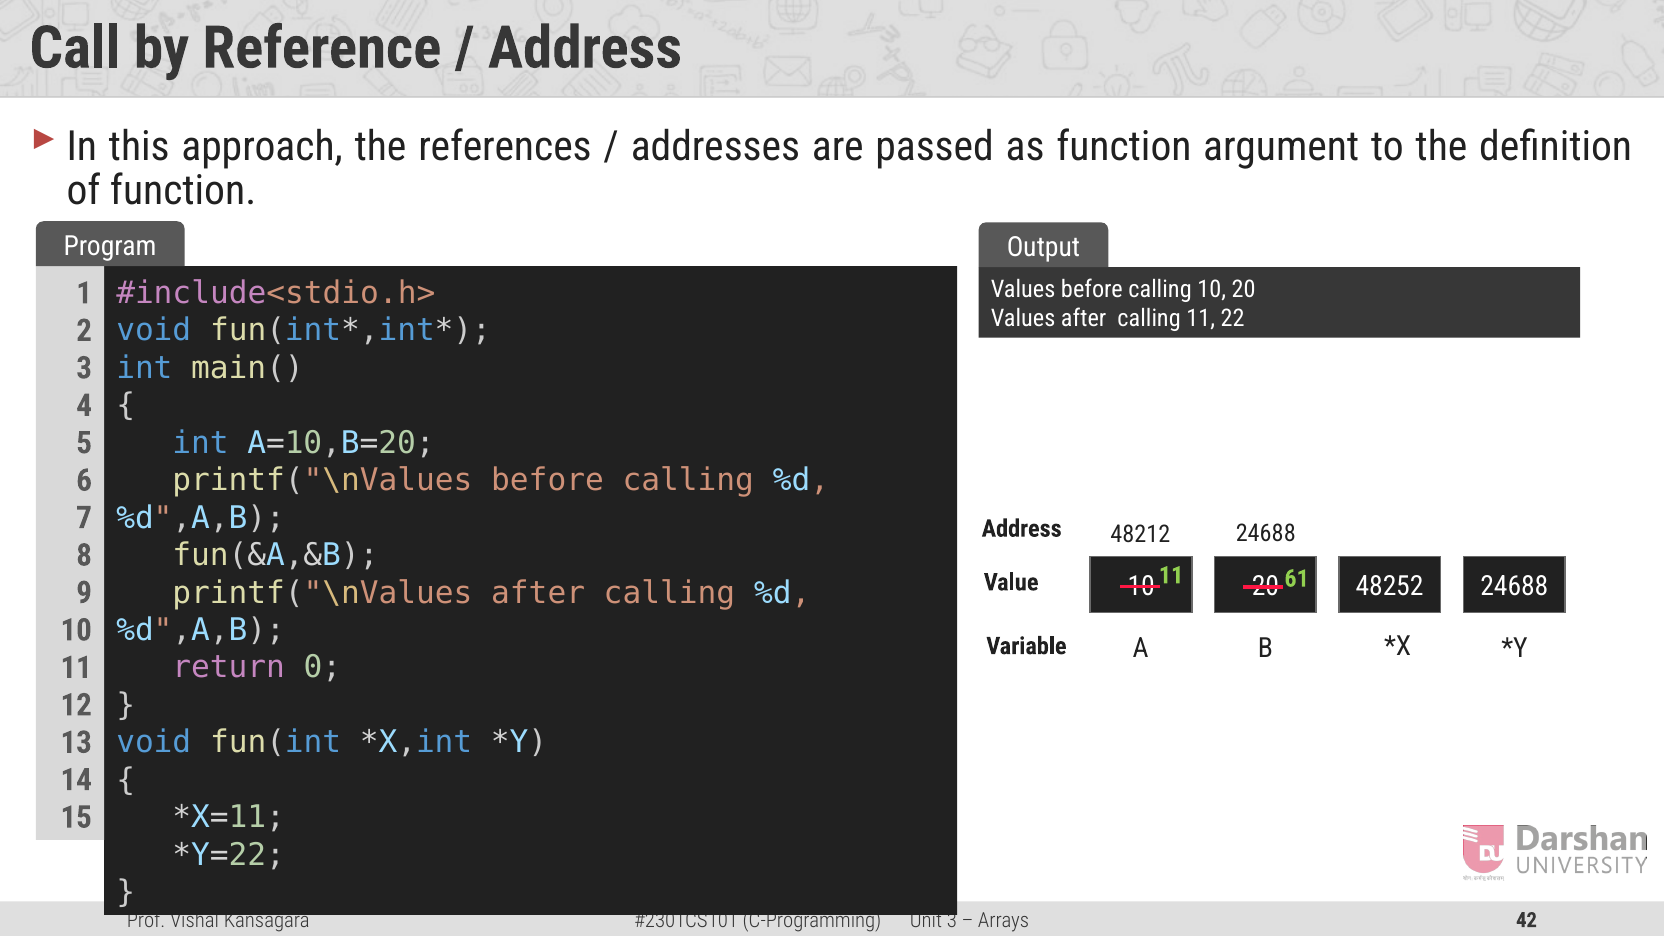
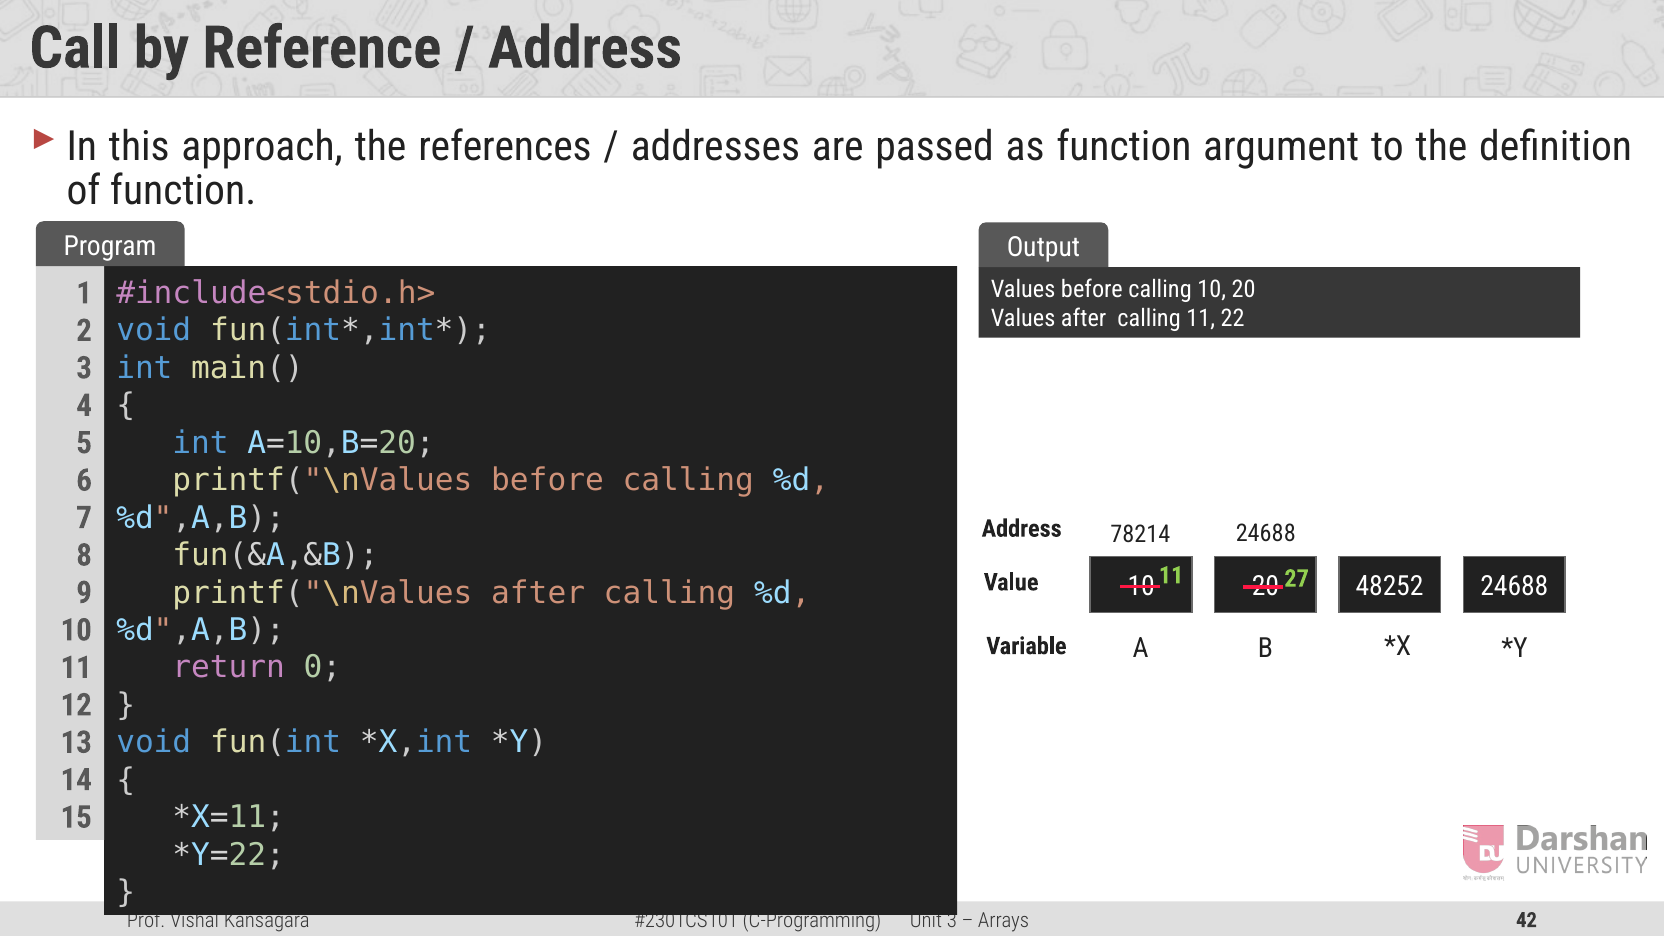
48212: 48212 -> 78214
61: 61 -> 27
